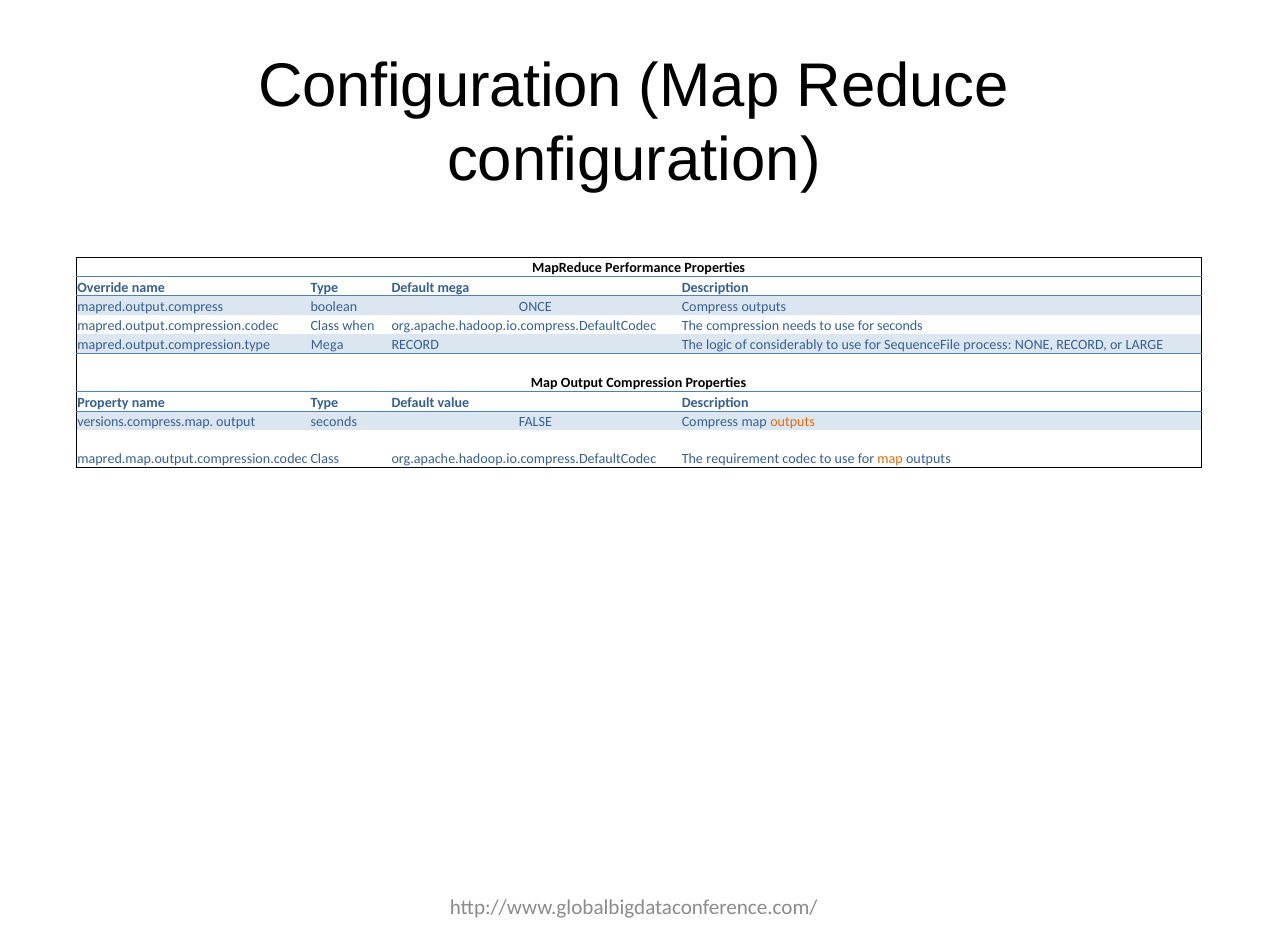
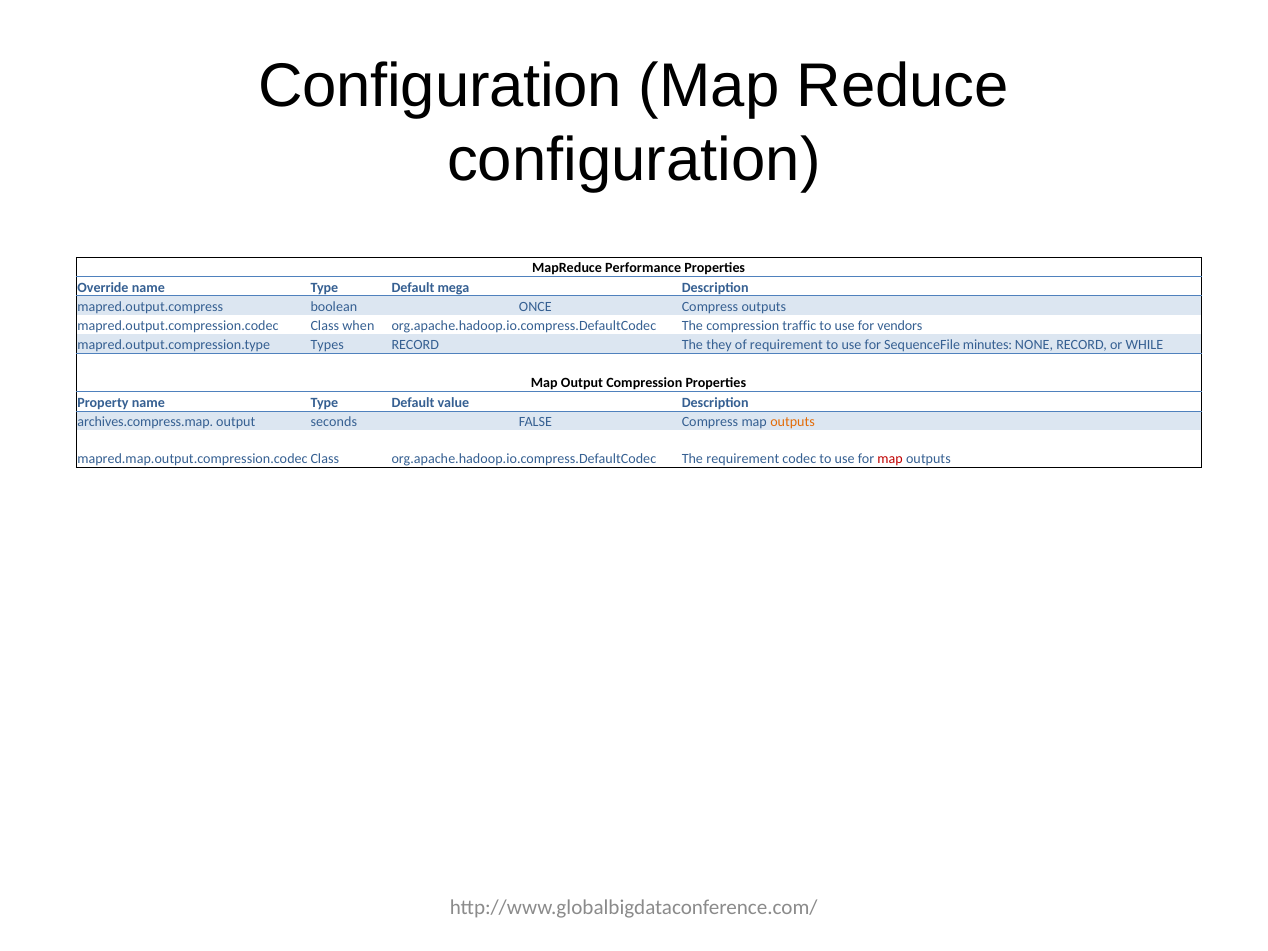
needs: needs -> traffic
for seconds: seconds -> vendors
mapred.output.compression.type Mega: Mega -> Types
logic: logic -> they
of considerably: considerably -> requirement
process: process -> minutes
LARGE: LARGE -> WHILE
versions.compress.map: versions.compress.map -> archives.compress.map
map at (890, 459) colour: orange -> red
